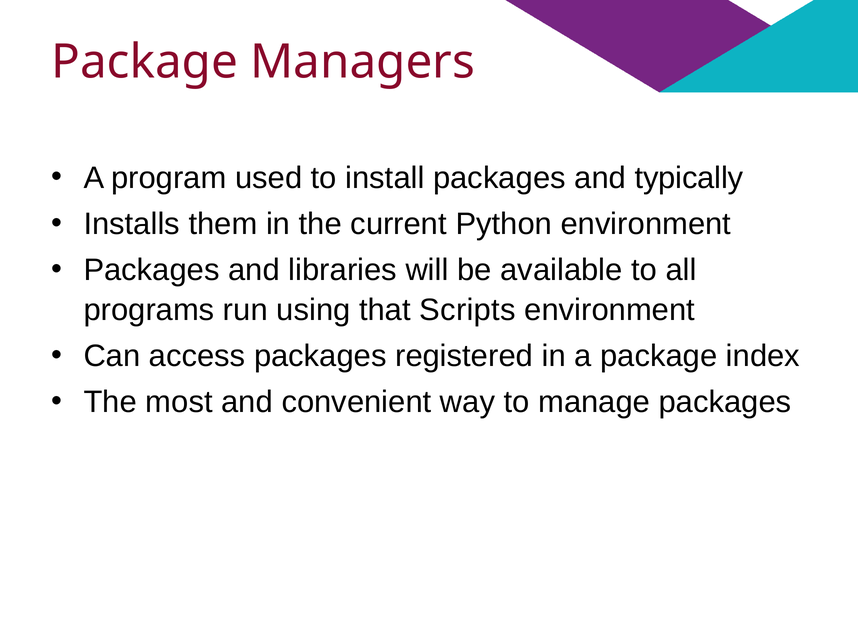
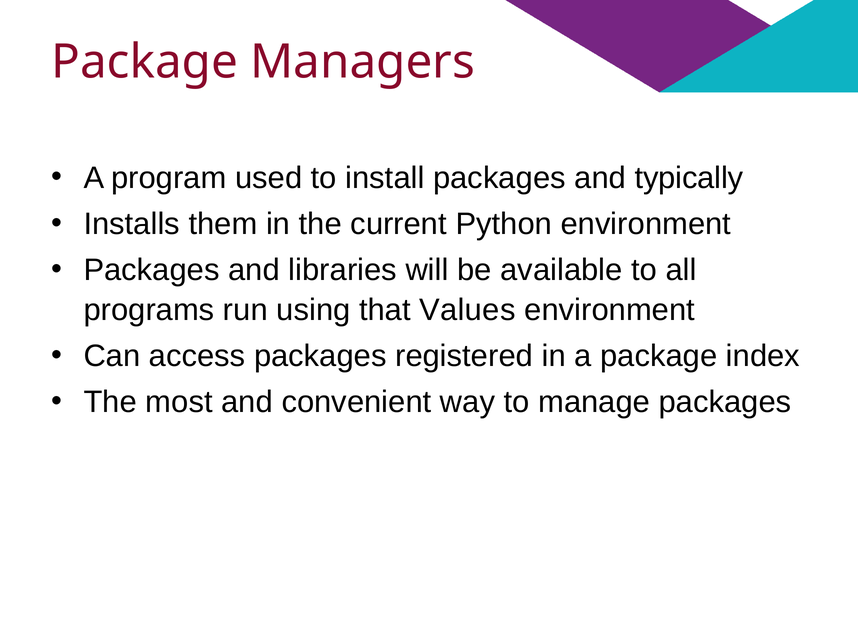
Scripts: Scripts -> Values
